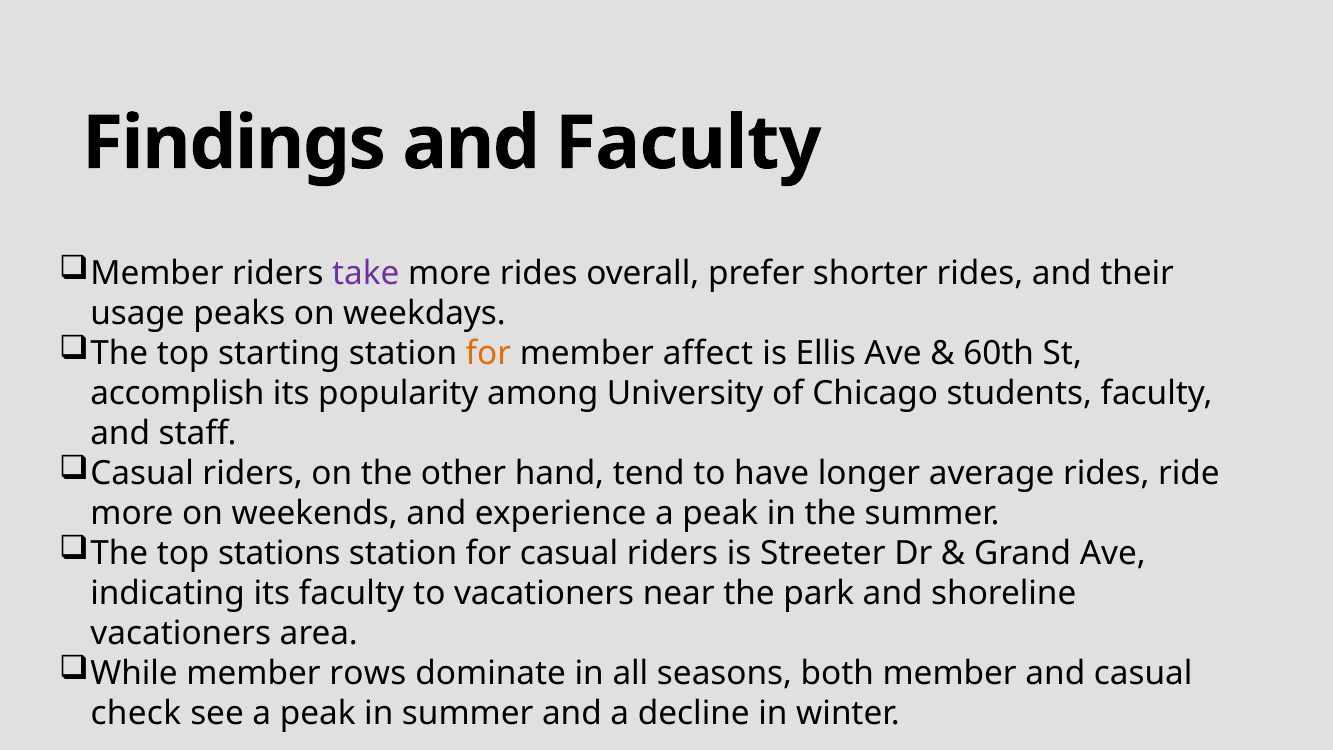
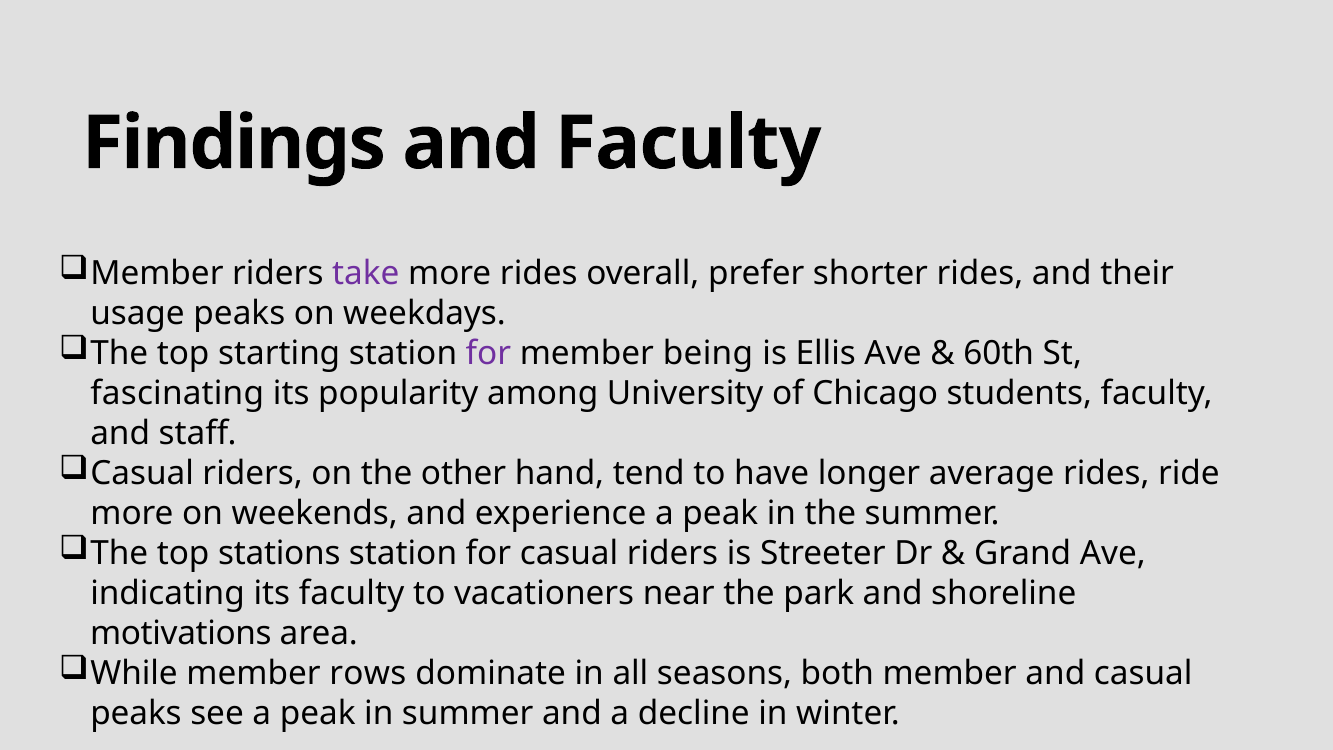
for at (488, 354) colour: orange -> purple
affect: affect -> being
accomplish: accomplish -> fascinating
vacationers at (181, 634): vacationers -> motivations
check at (136, 714): check -> peaks
